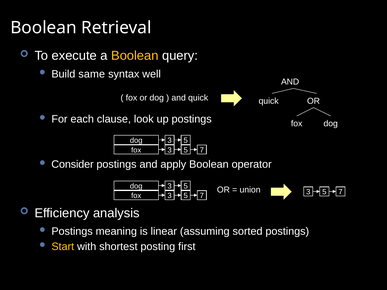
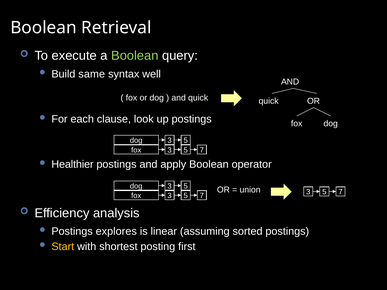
Boolean at (135, 56) colour: yellow -> light green
Consider: Consider -> Healthier
meaning: meaning -> explores
